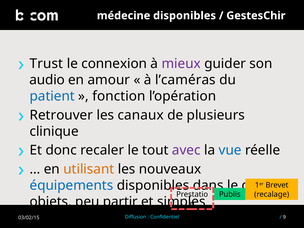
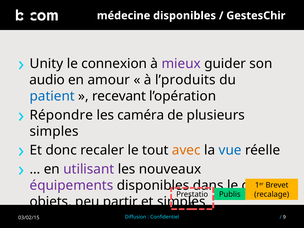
Trust: Trust -> Unity
l’caméras: l’caméras -> l’produits
fonction: fonction -> recevant
Retrouver: Retrouver -> Répondre
canaux: canaux -> caméra
clinique at (54, 131): clinique -> simples
avec colour: purple -> orange
utilisant colour: orange -> purple
équipements colour: blue -> purple
